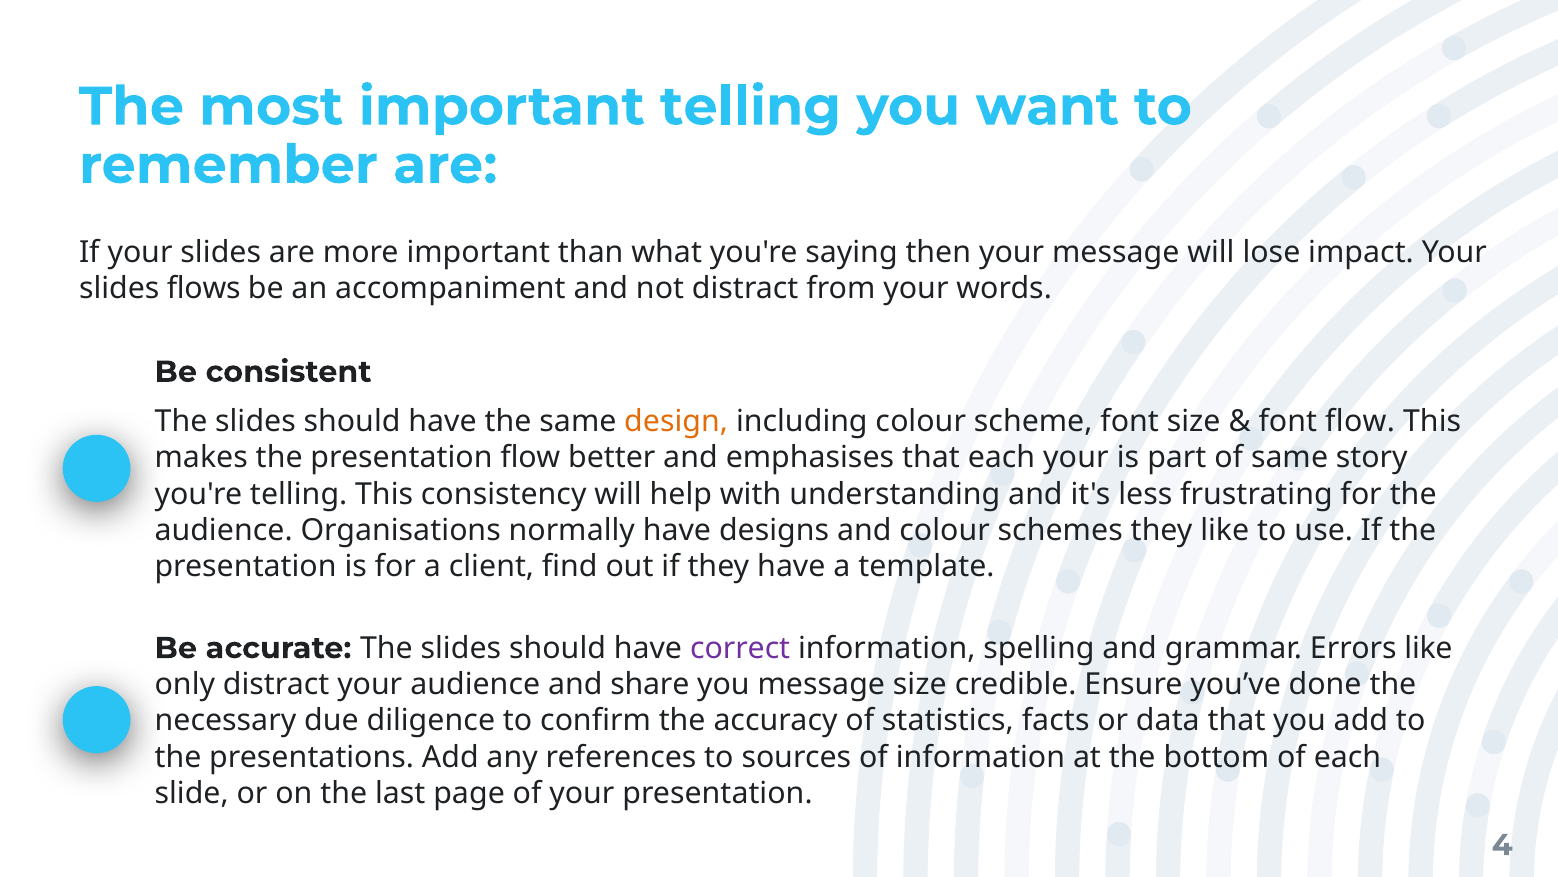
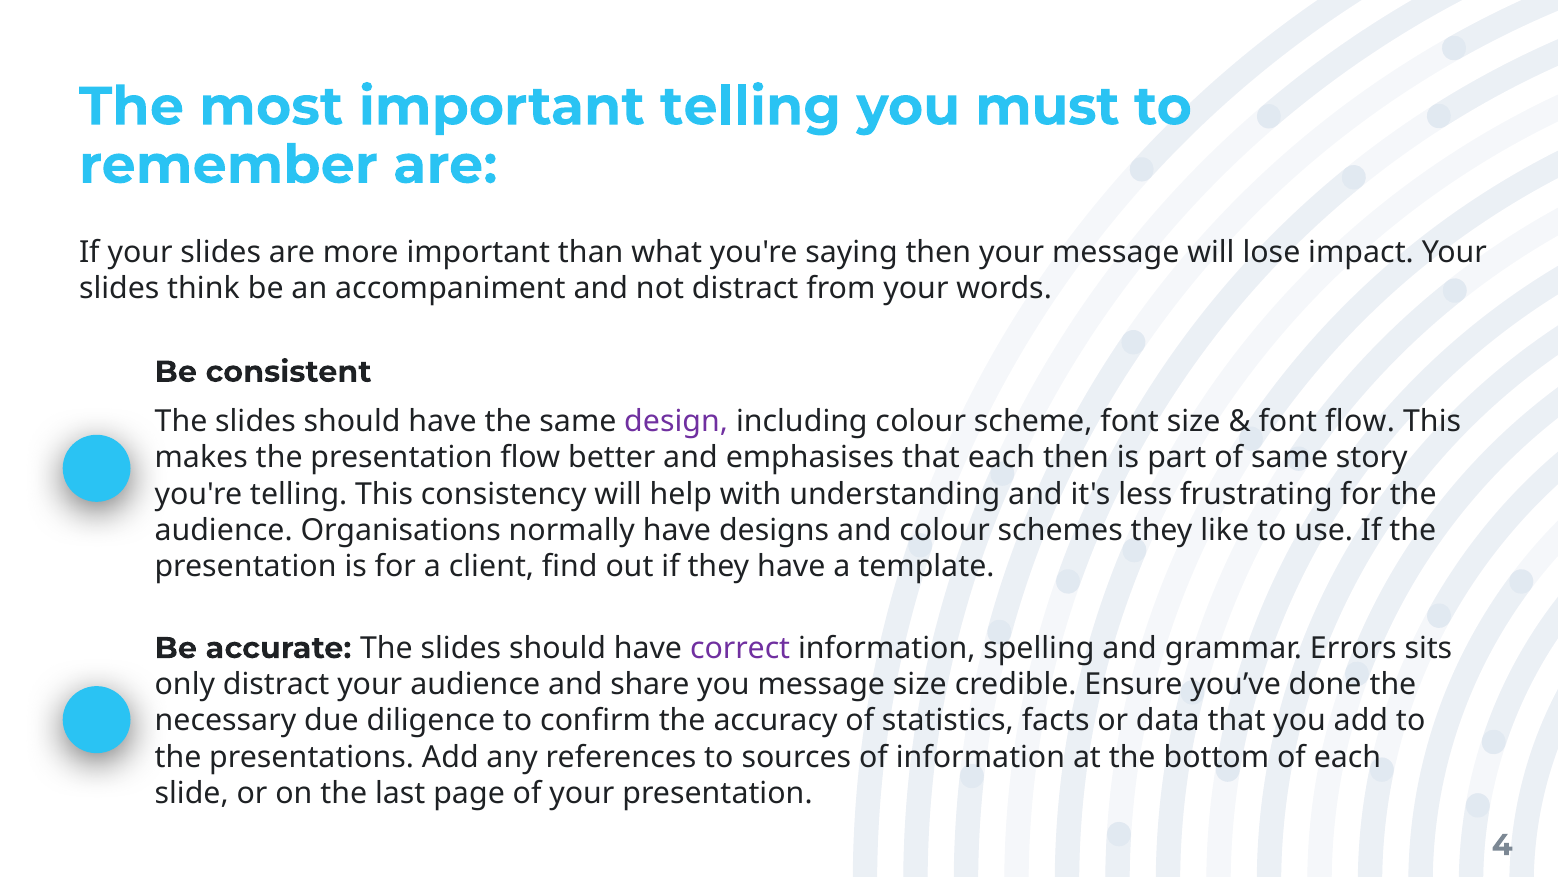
want: want -> must
flows: flows -> think
design colour: orange -> purple
each your: your -> then
Errors like: like -> sits
